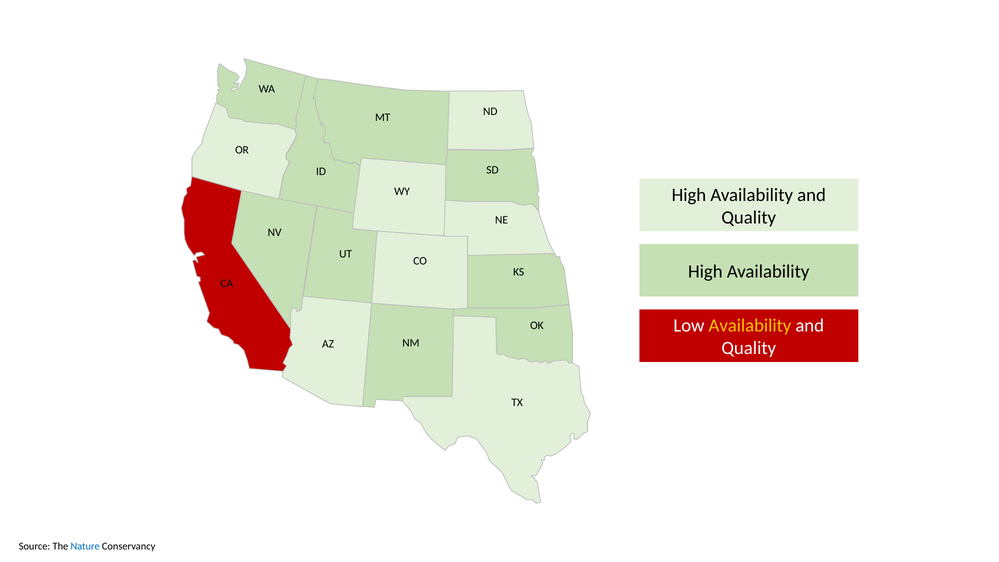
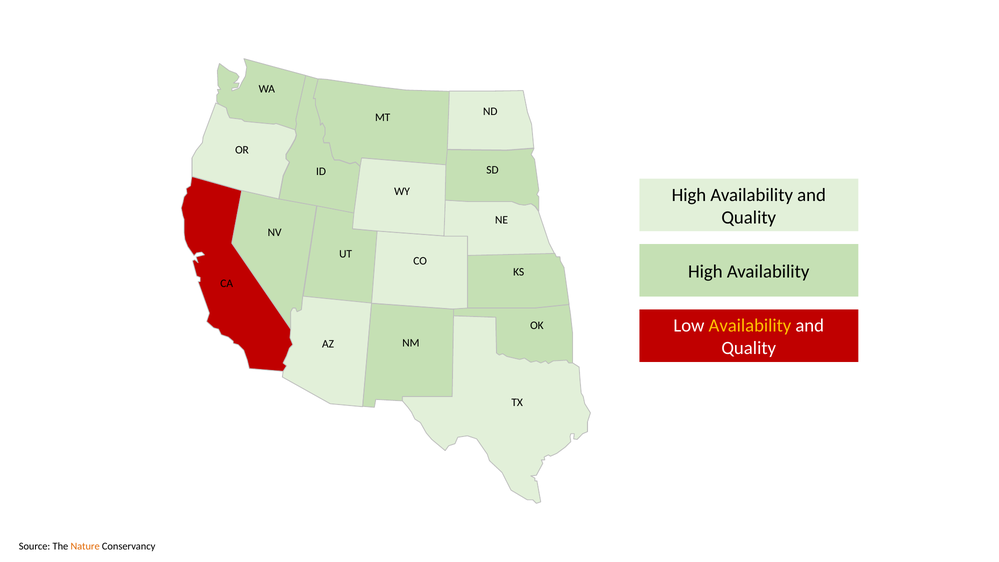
Nature colour: blue -> orange
